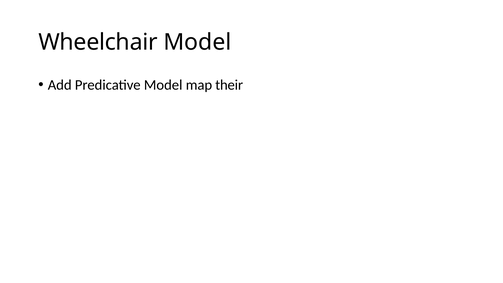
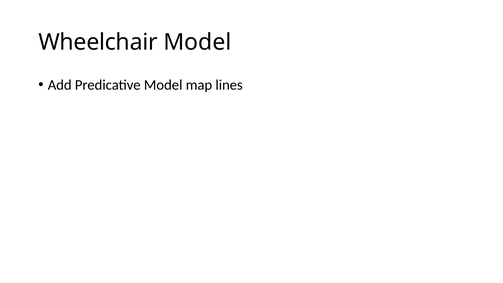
their: their -> lines
